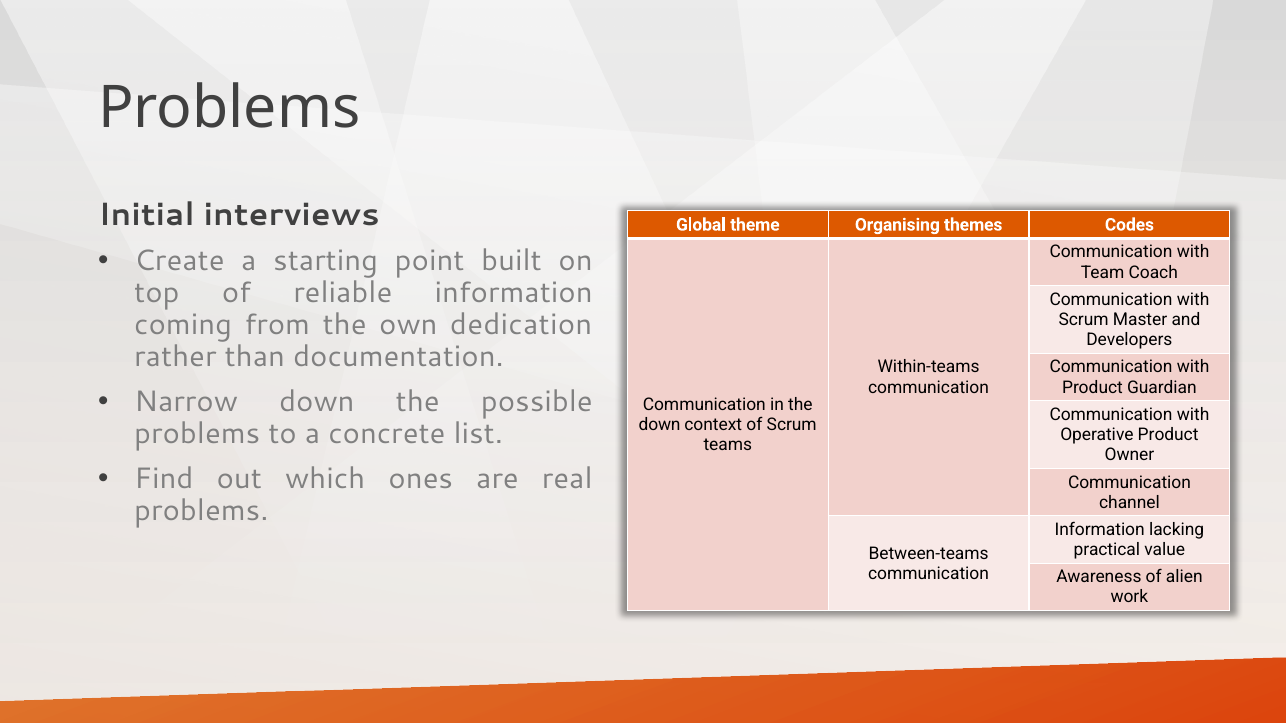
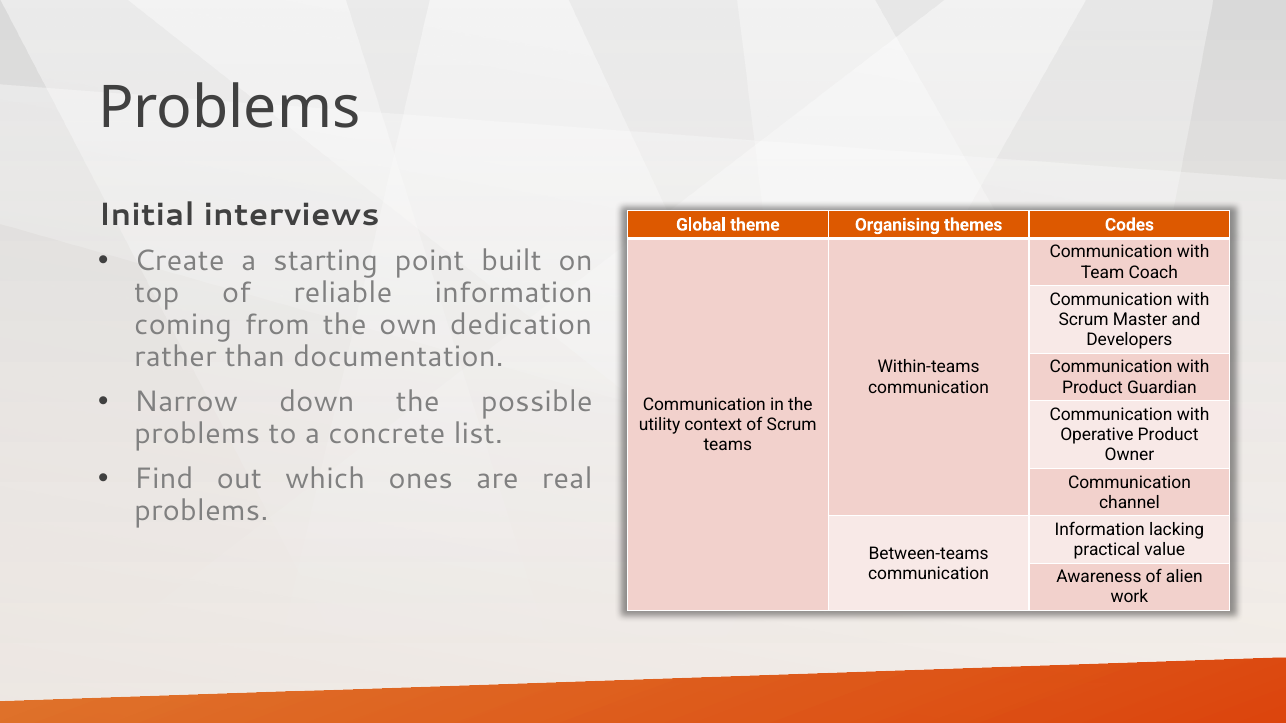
down at (660, 425): down -> utility
